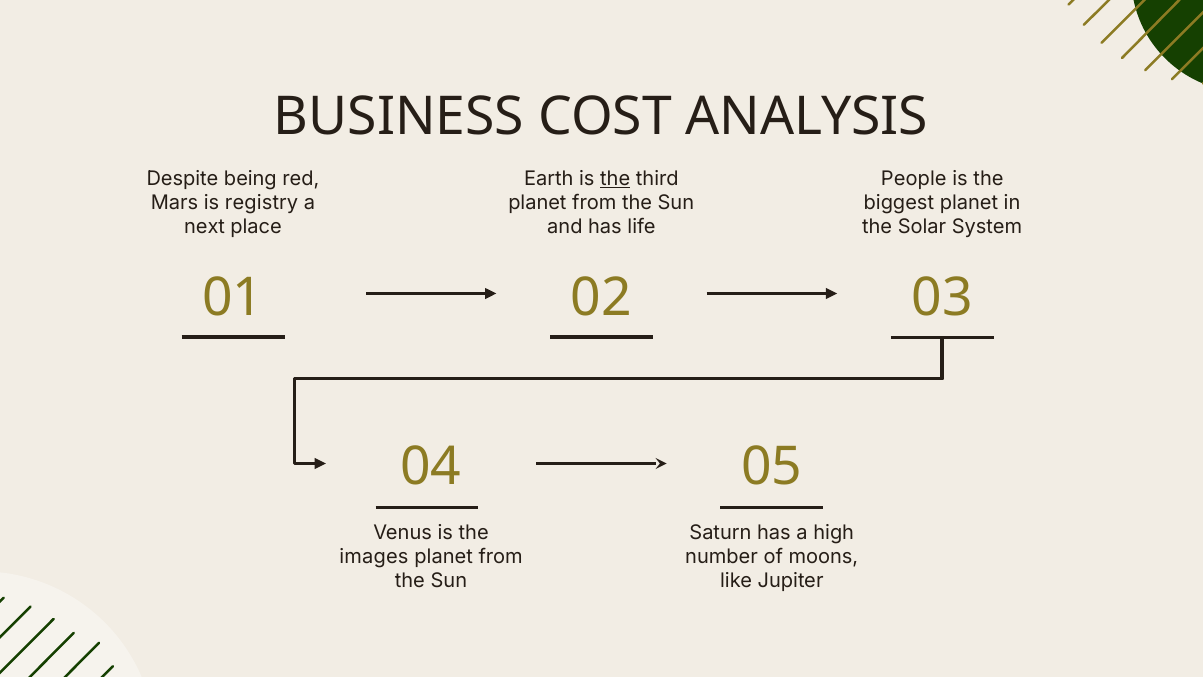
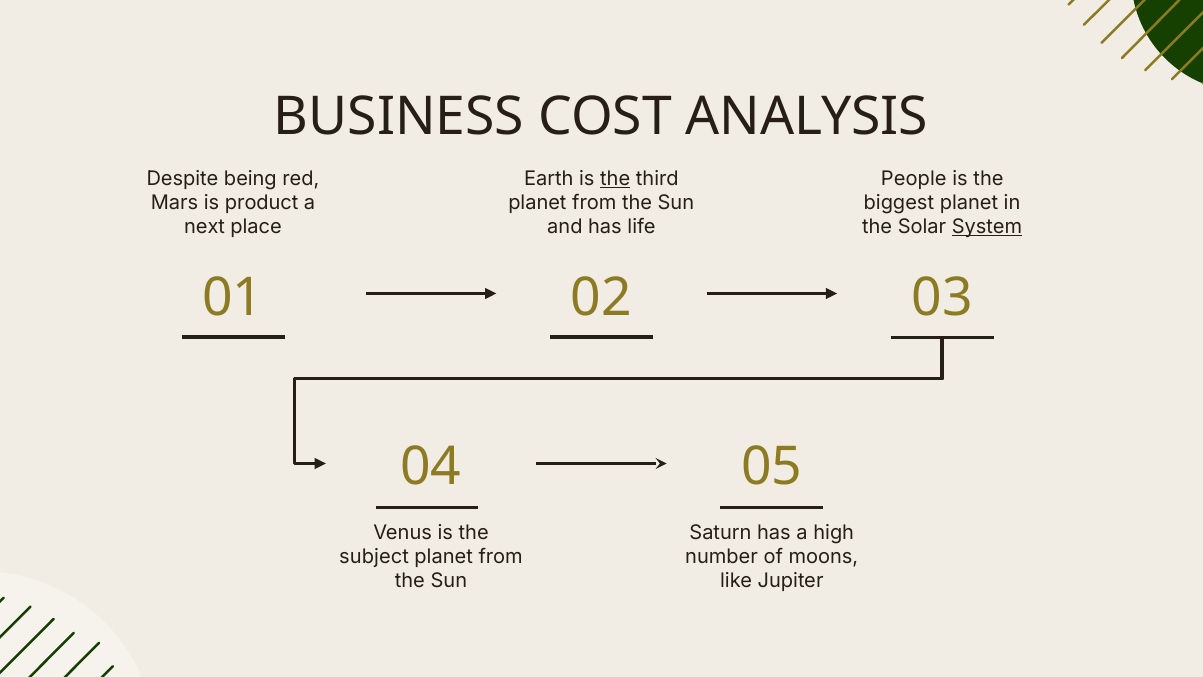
registry: registry -> product
System underline: none -> present
images: images -> subject
